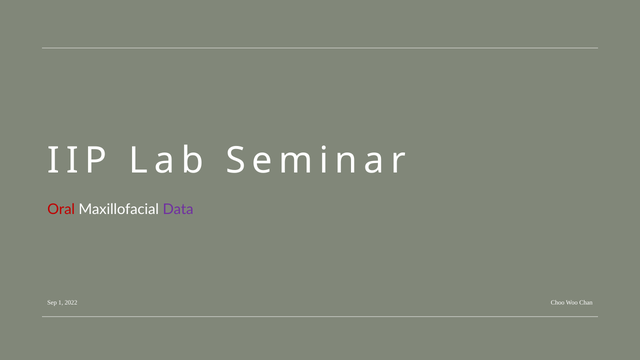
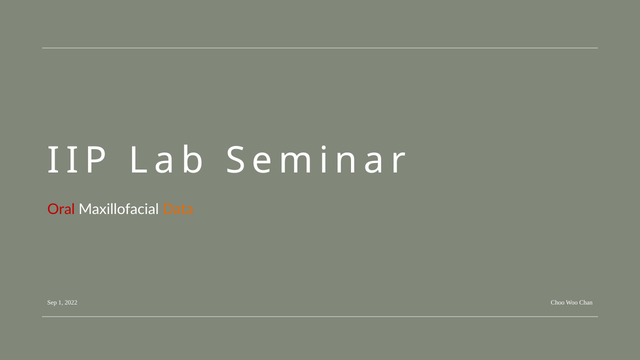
Data colour: purple -> orange
